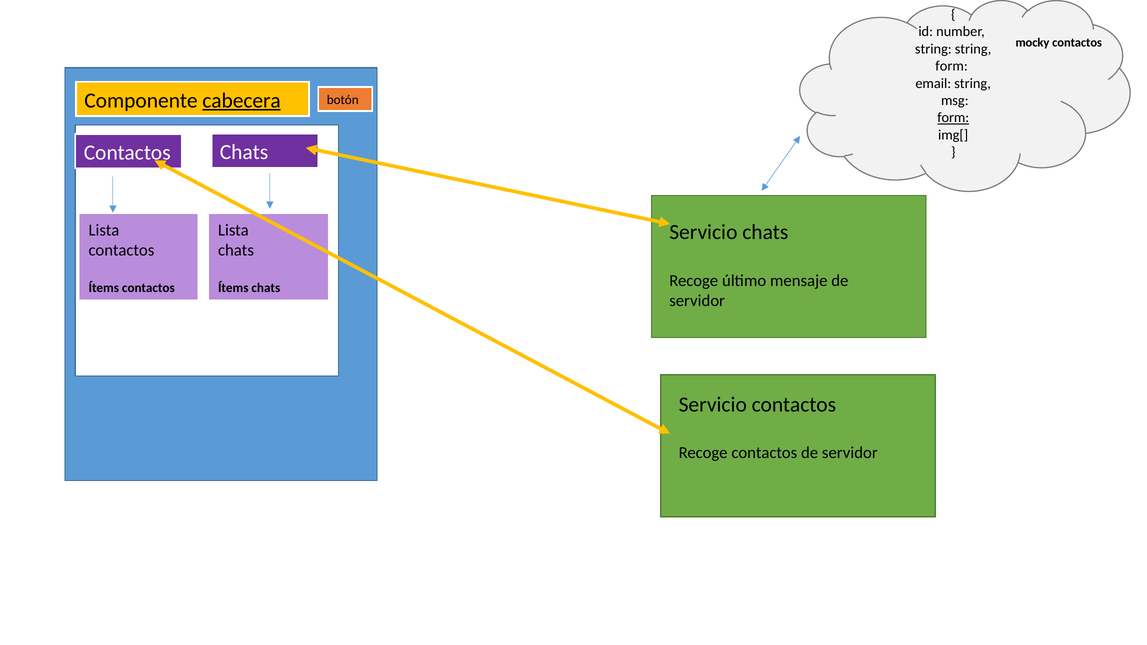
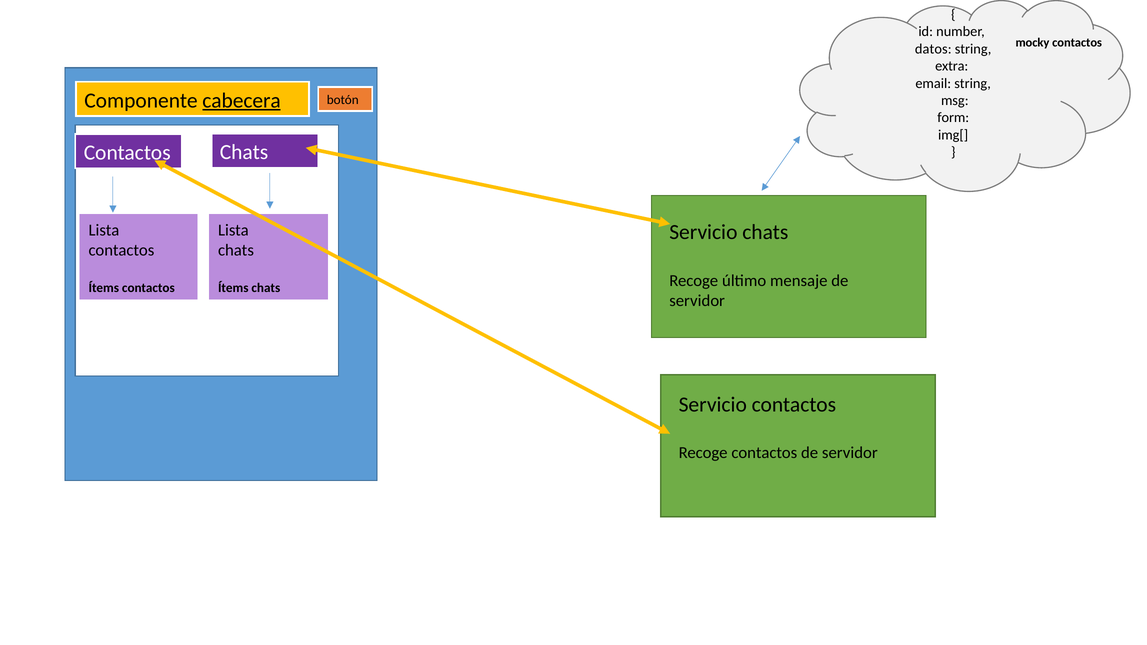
string at (933, 49): string -> datos
form at (952, 66): form -> extra
form at (953, 118) underline: present -> none
